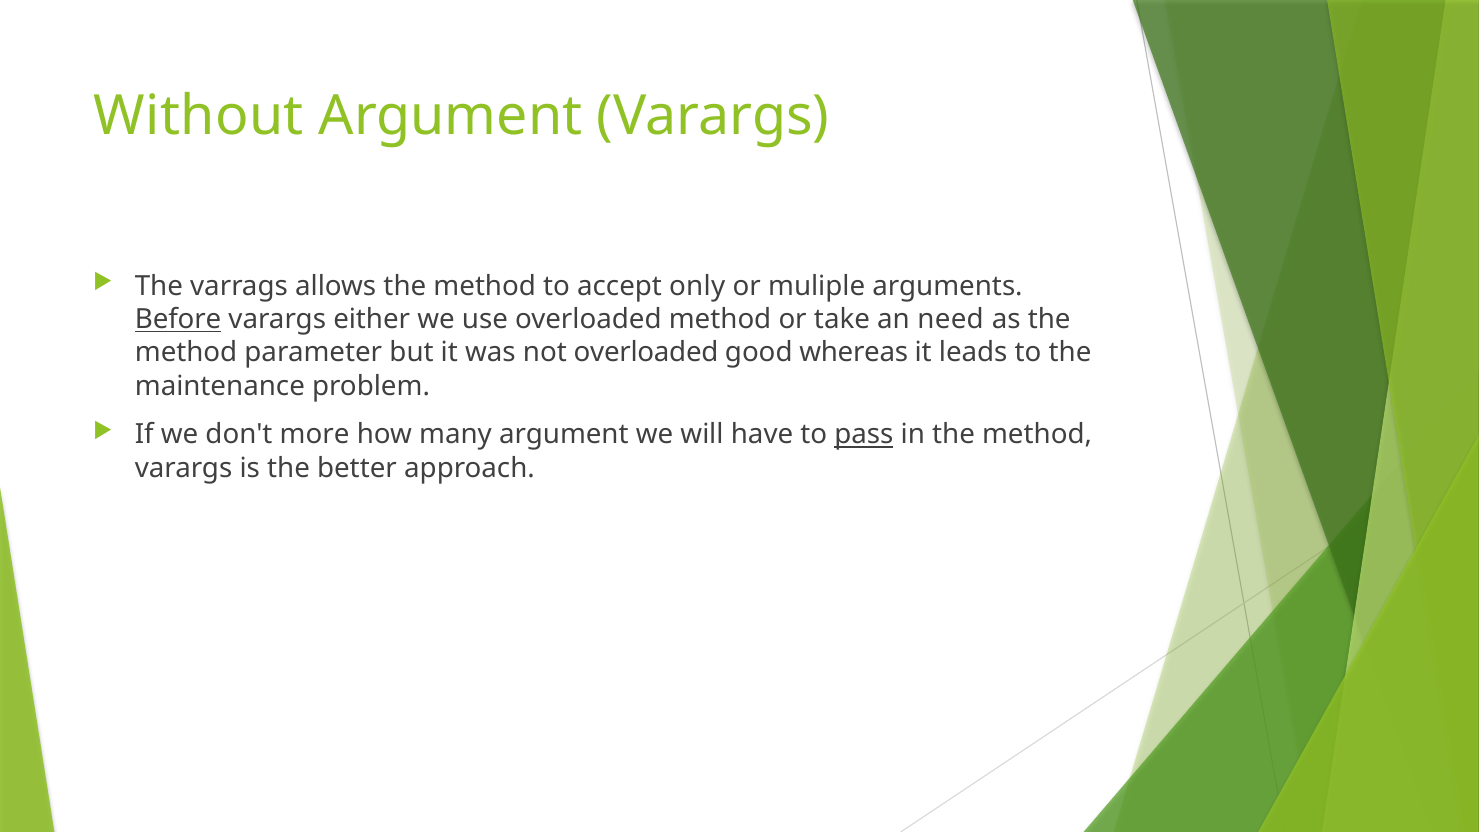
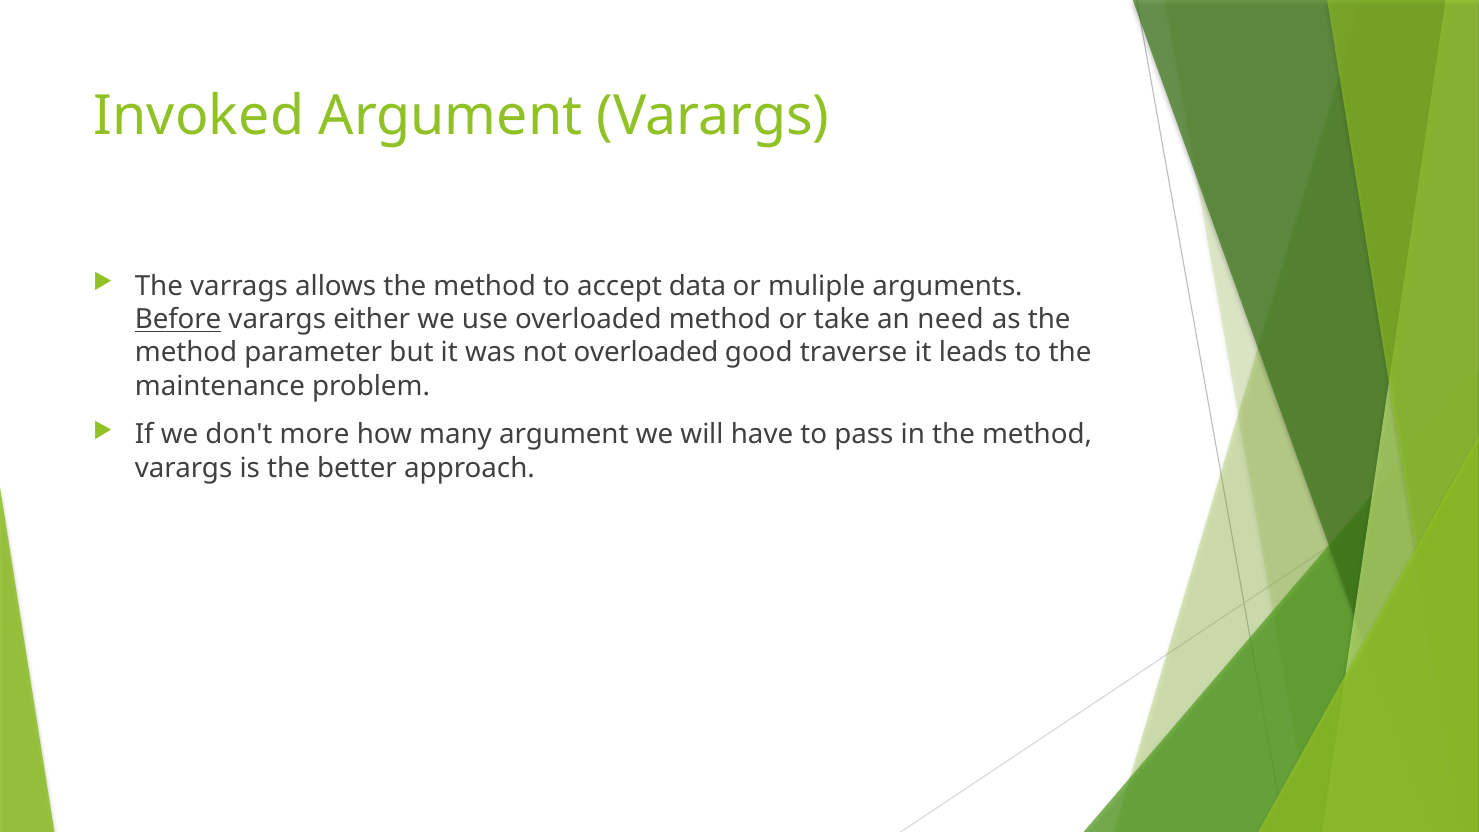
Without: Without -> Invoked
only: only -> data
whereas: whereas -> traverse
pass underline: present -> none
